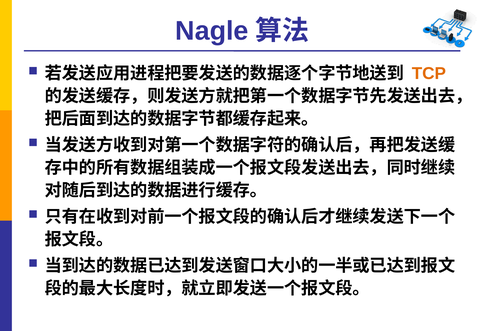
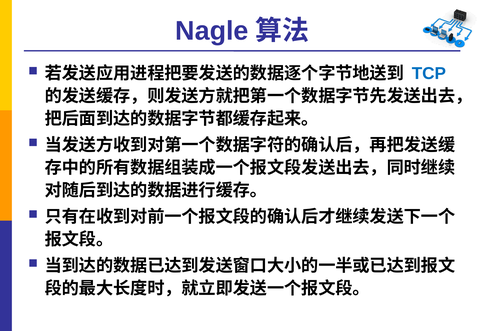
TCP colour: orange -> blue
